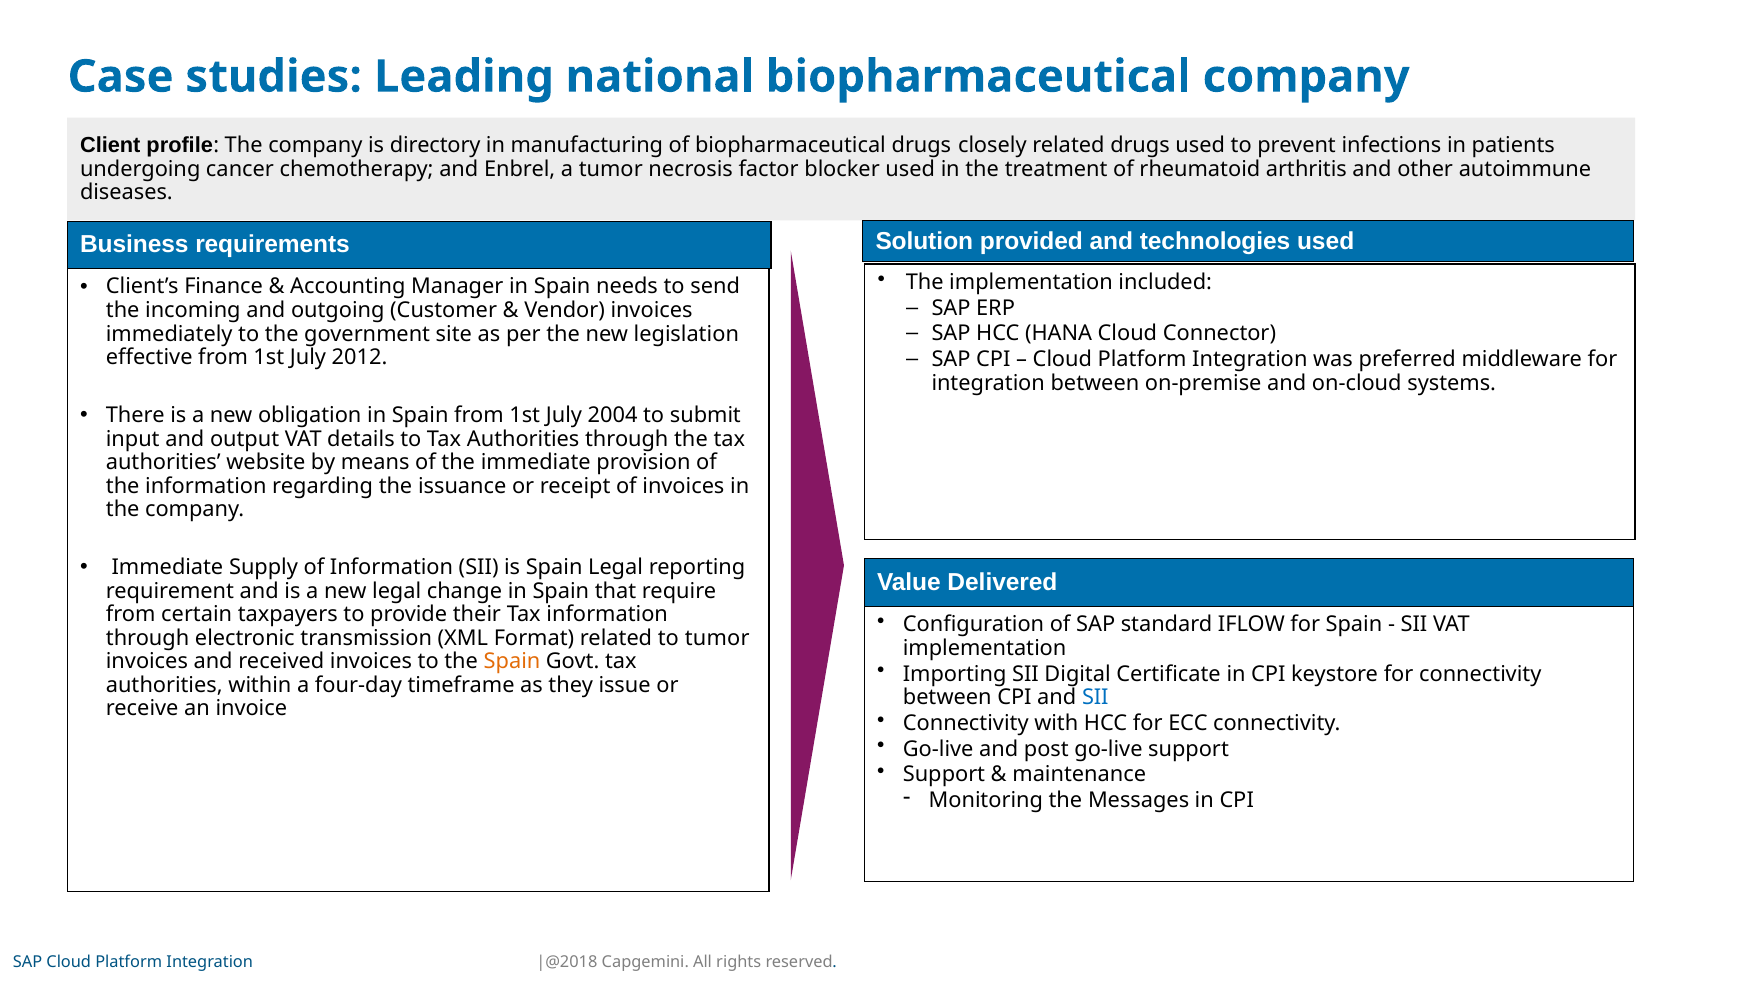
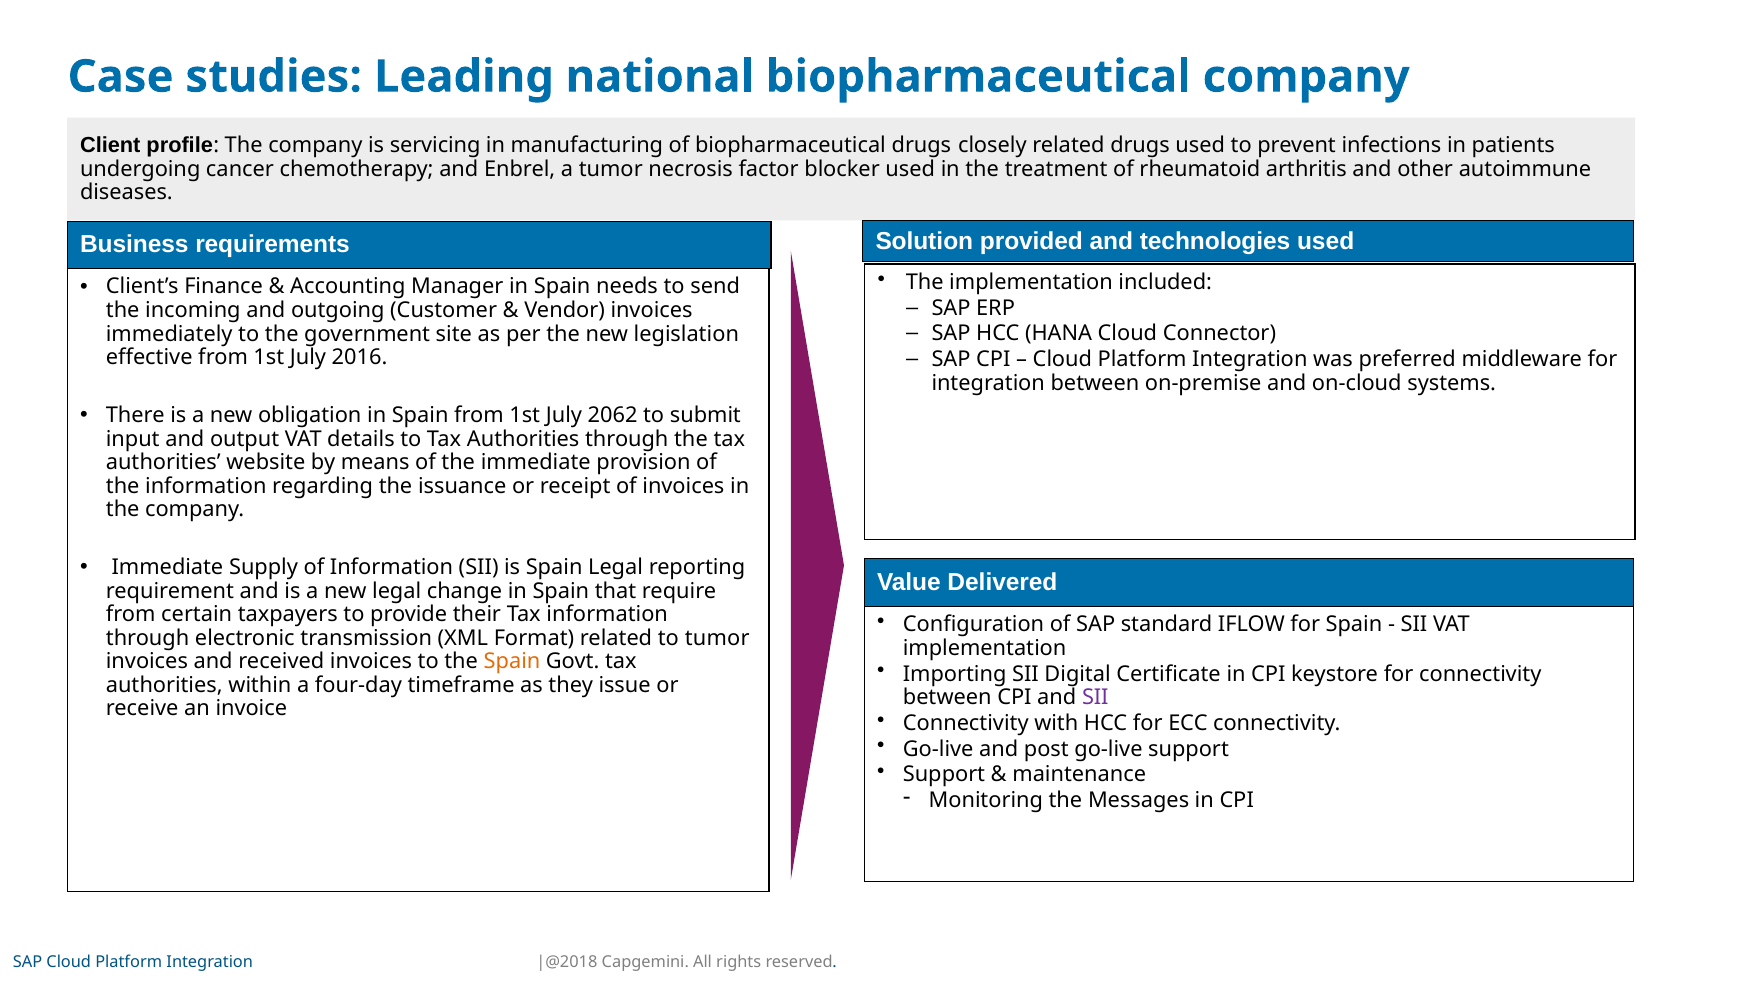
directory: directory -> servicing
2012: 2012 -> 2016
2004: 2004 -> 2062
SII at (1095, 698) colour: blue -> purple
